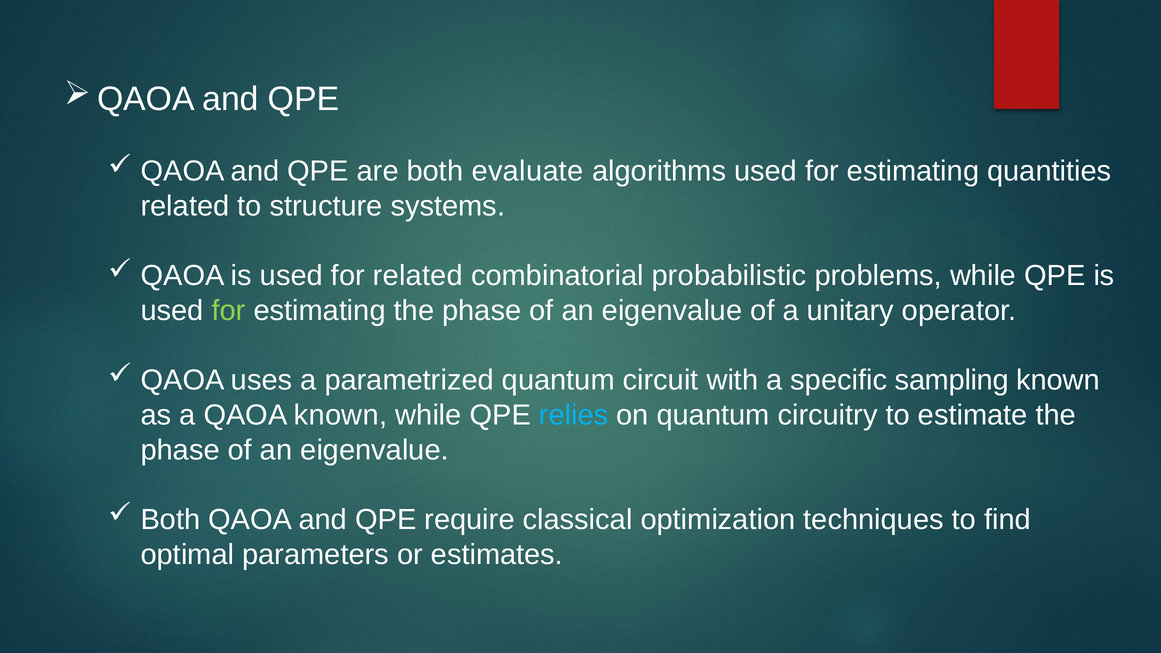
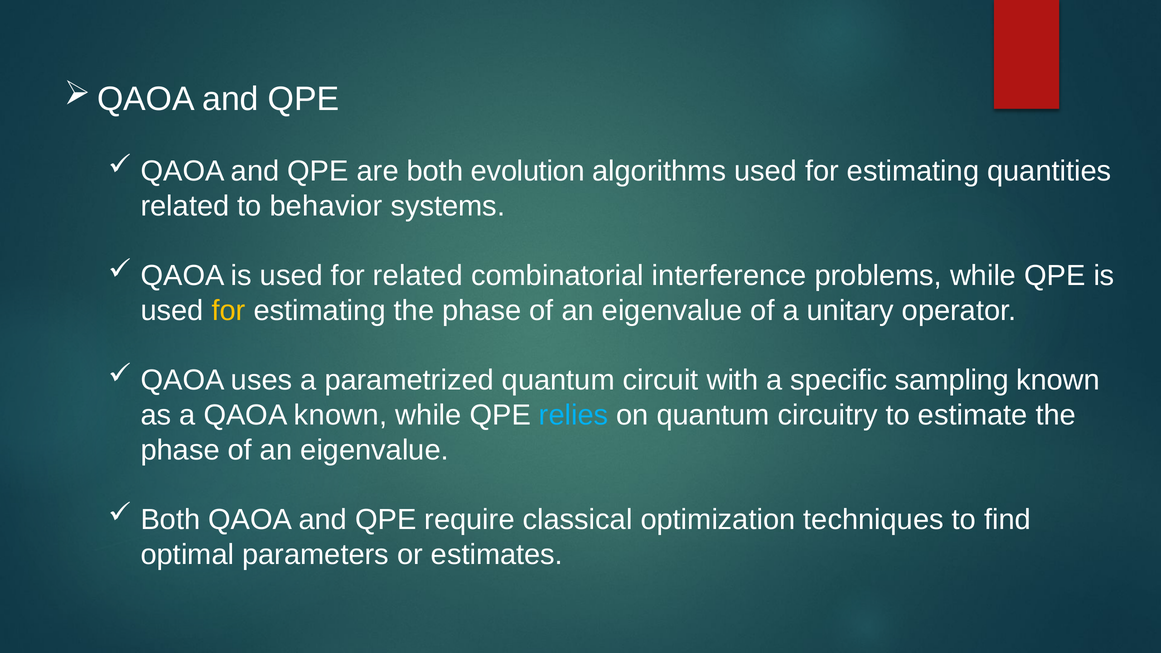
evaluate: evaluate -> evolution
structure: structure -> behavior
probabilistic: probabilistic -> interference
for at (229, 311) colour: light green -> yellow
